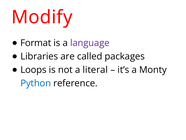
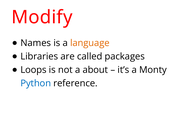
Format: Format -> Names
language colour: purple -> orange
literal: literal -> about
